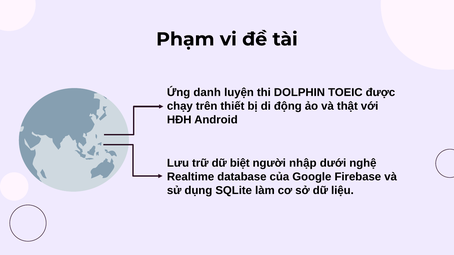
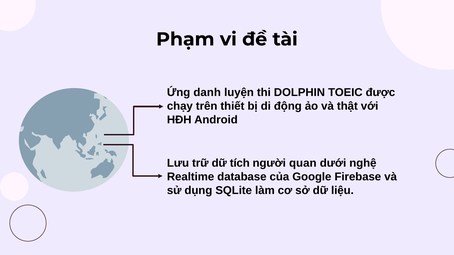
biệt: biệt -> tích
nhập: nhập -> quan
